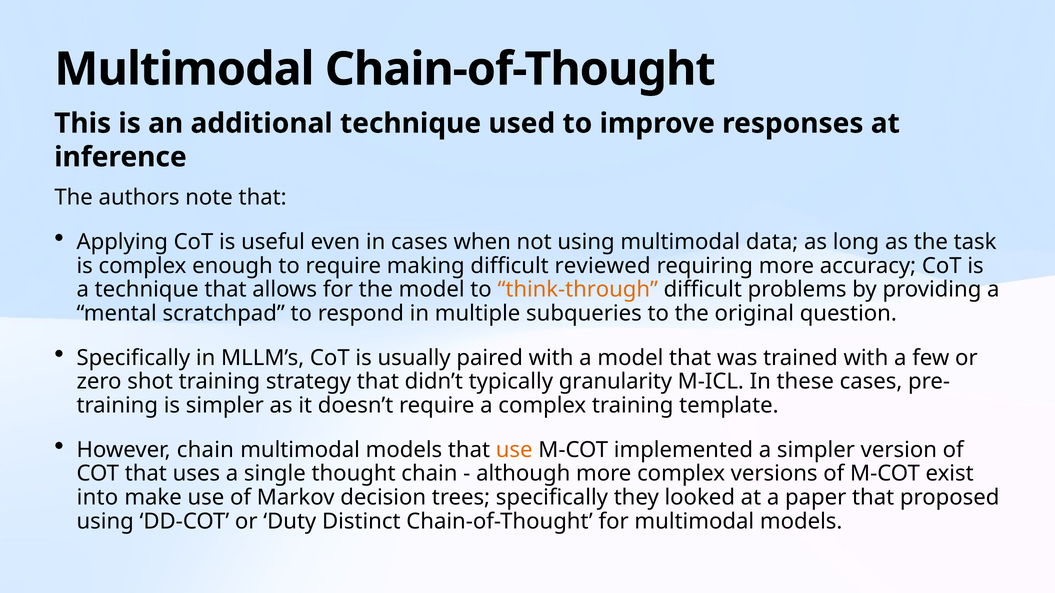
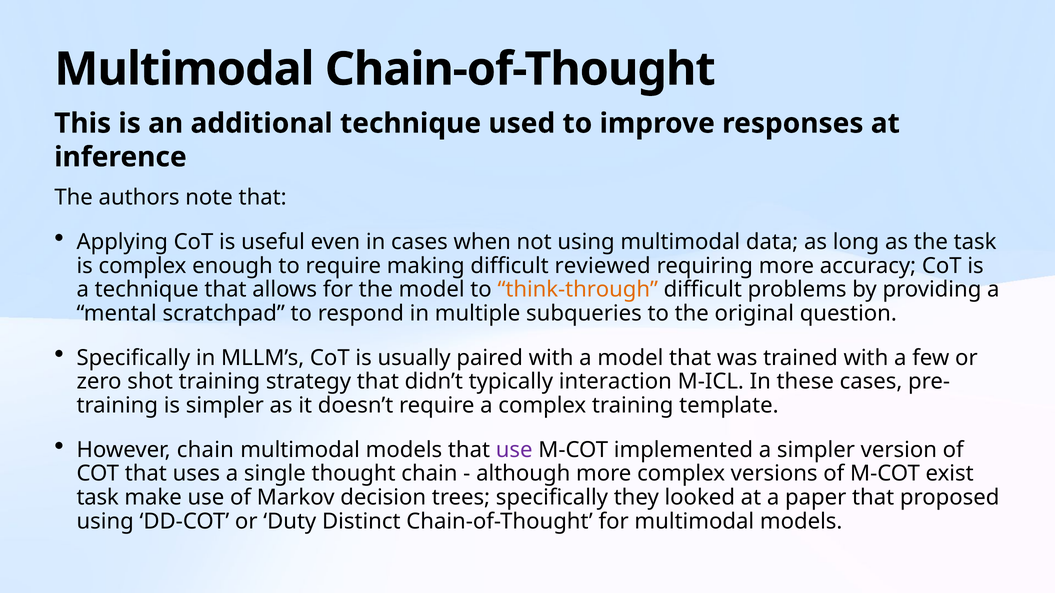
granularity: granularity -> interaction
use at (514, 450) colour: orange -> purple
into at (97, 498): into -> task
